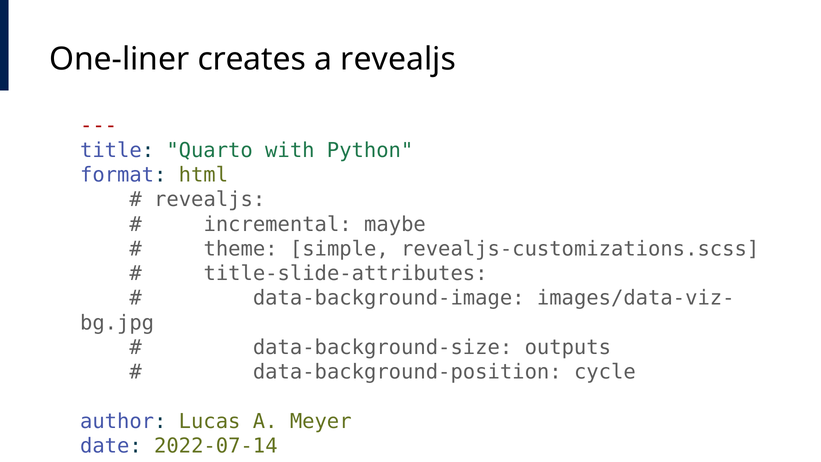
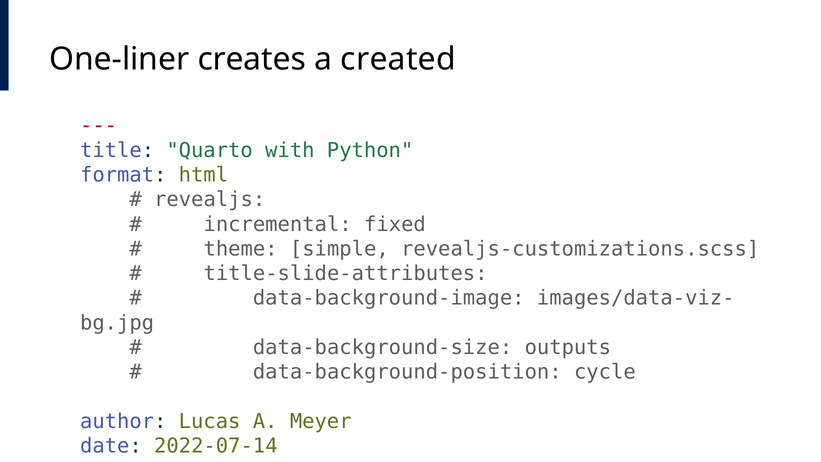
a revealjs: revealjs -> created
maybe: maybe -> fixed
